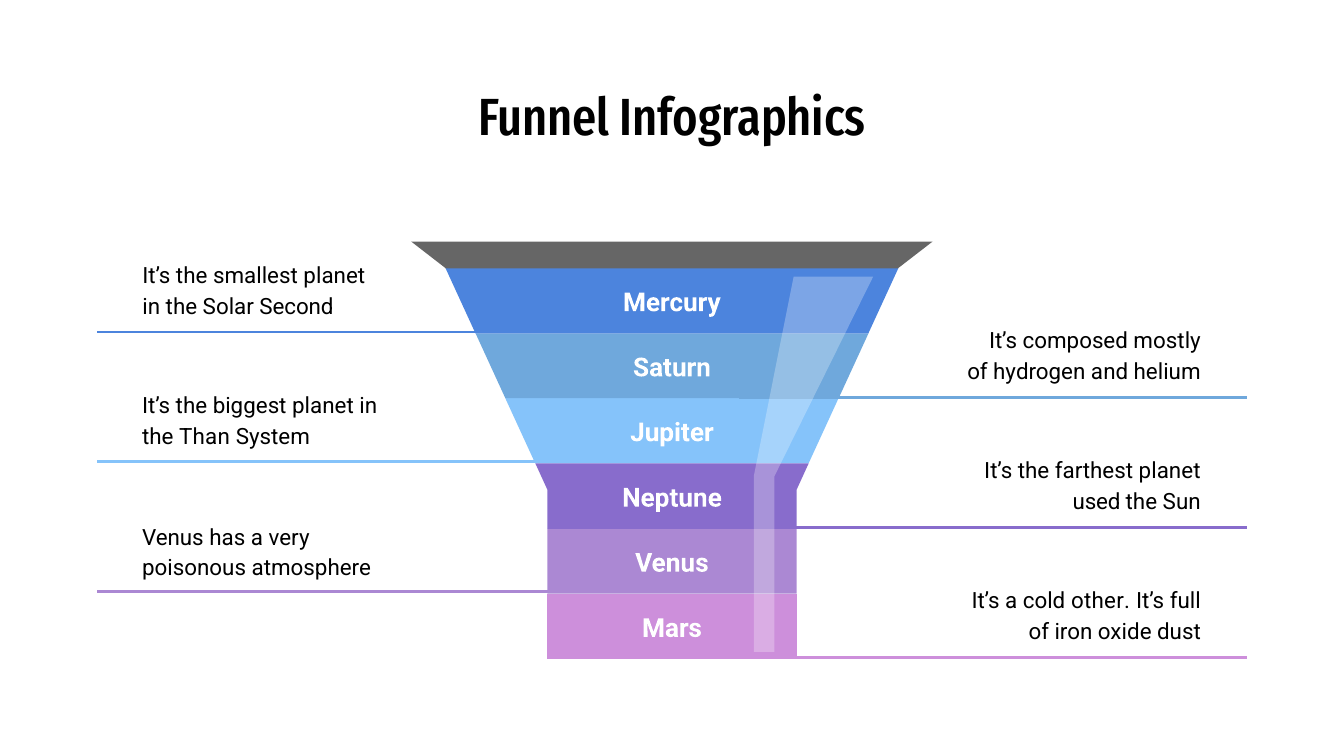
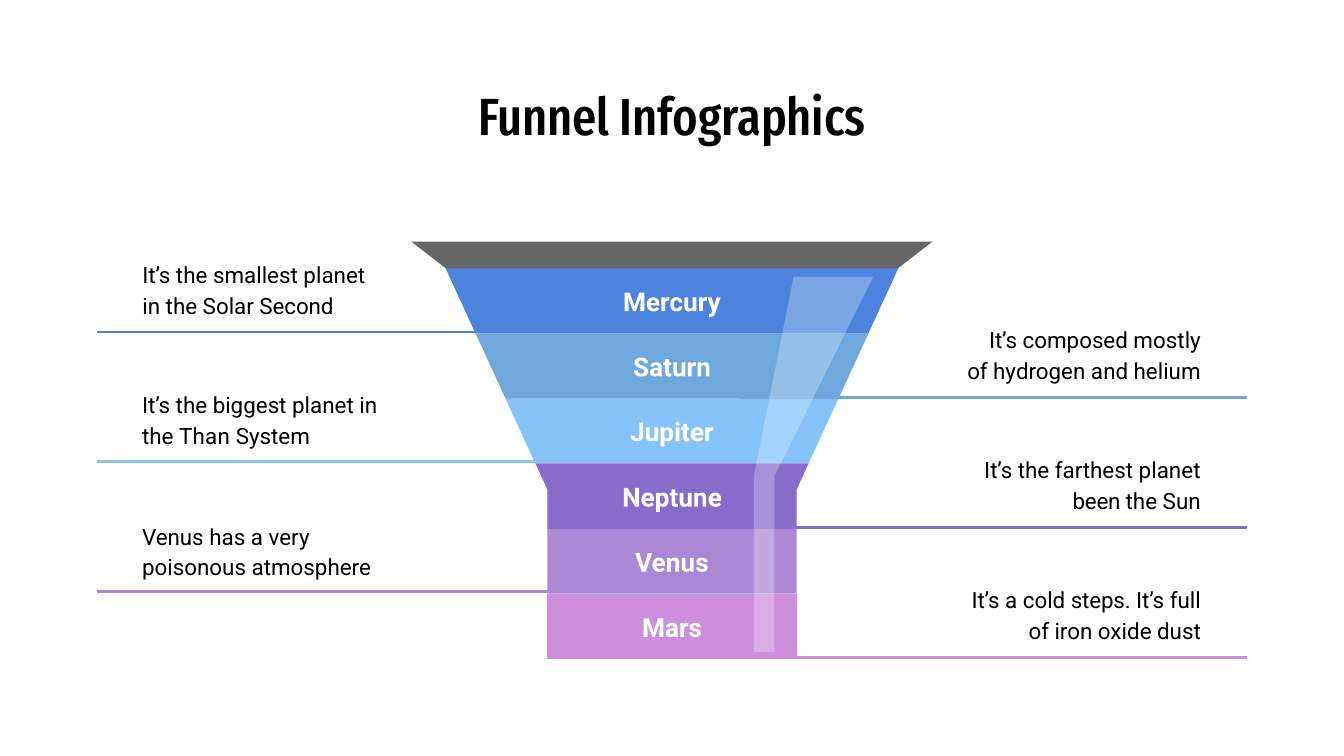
used: used -> been
other: other -> steps
